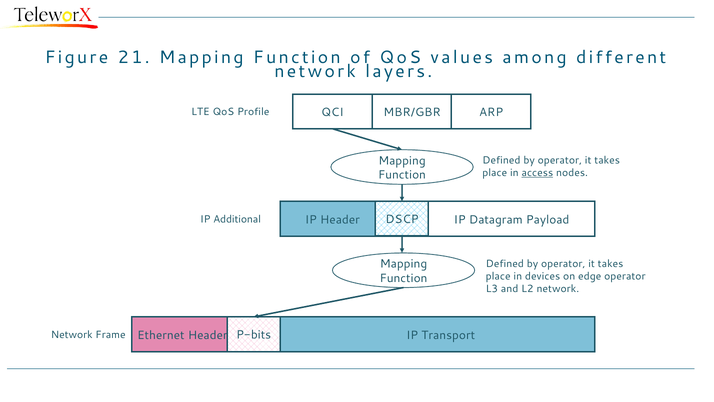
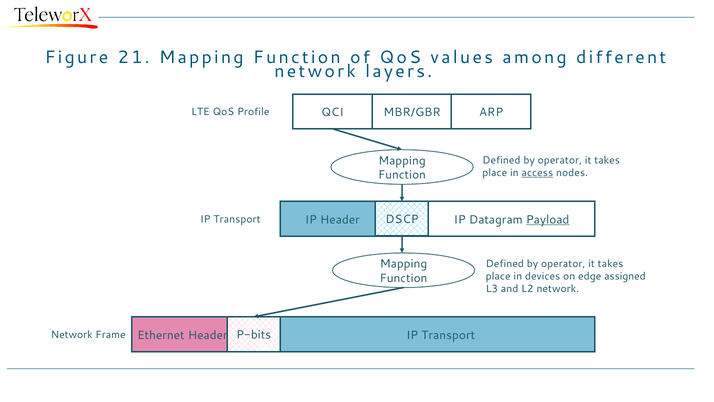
Payload underline: none -> present
Additional at (237, 219): Additional -> Transport
edge operator: operator -> assigned
